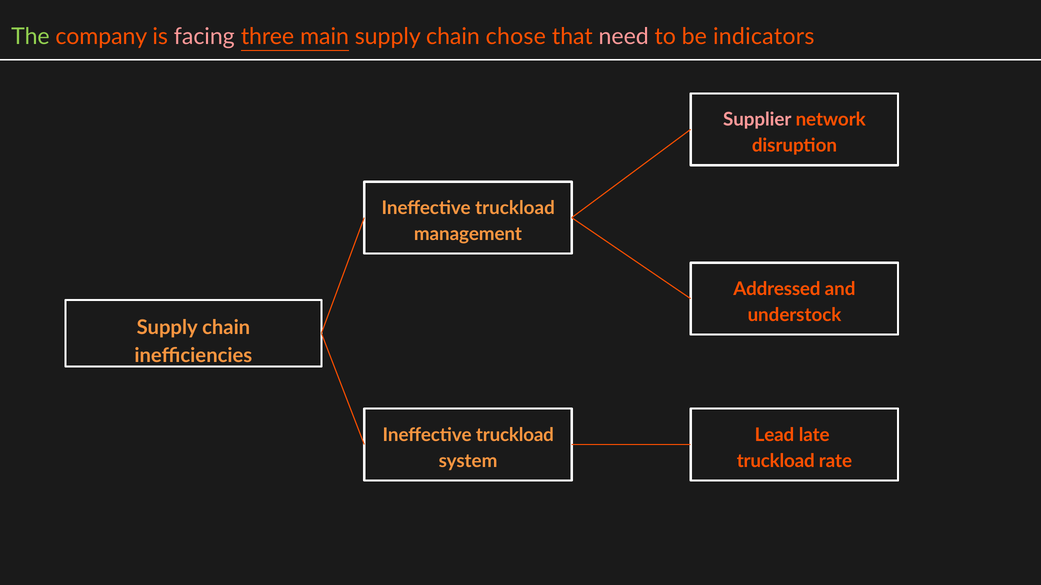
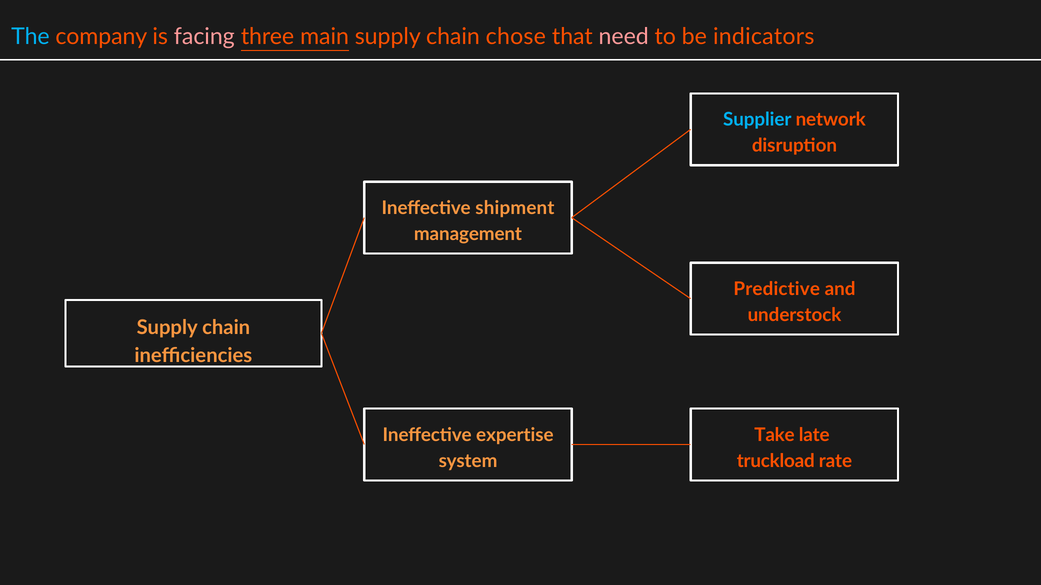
The colour: light green -> light blue
Supplier colour: pink -> light blue
truckload at (515, 208): truckload -> shipment
Addressed: Addressed -> Predictive
truckload at (515, 435): truckload -> expertise
Lead: Lead -> Take
